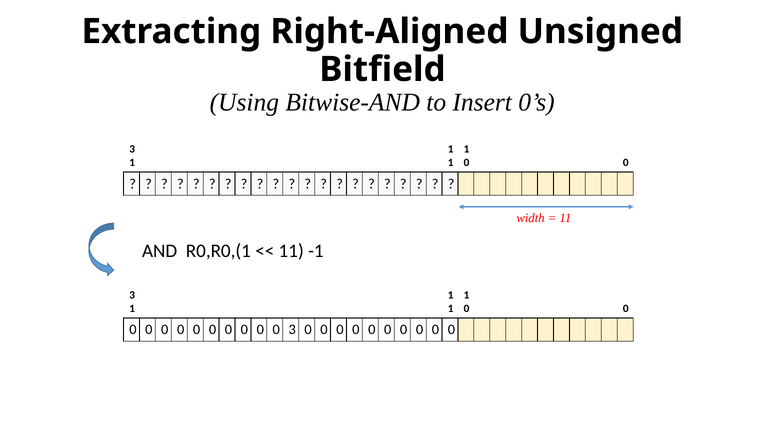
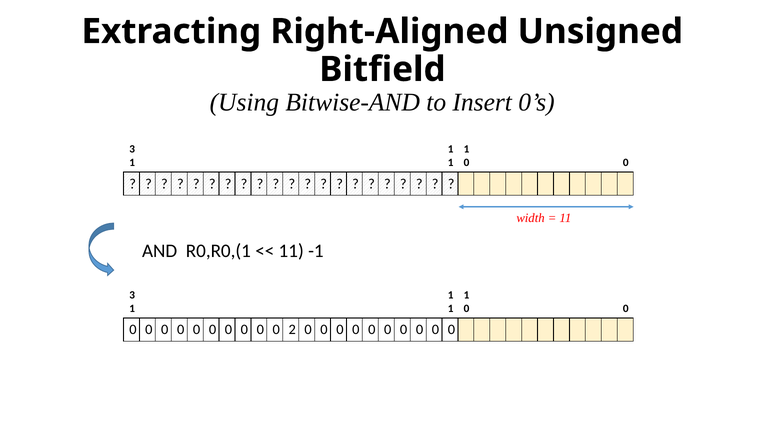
0 3: 3 -> 2
